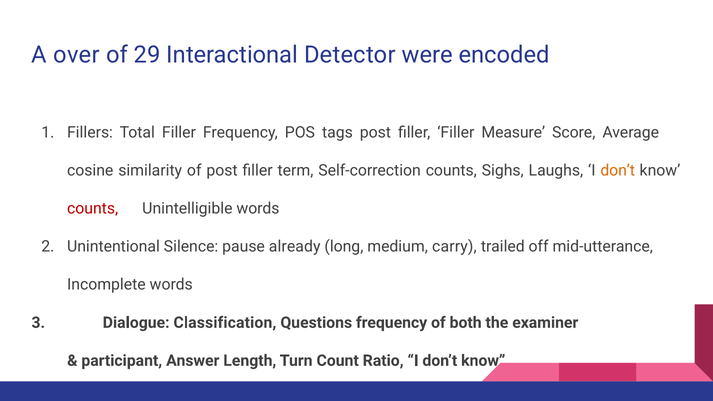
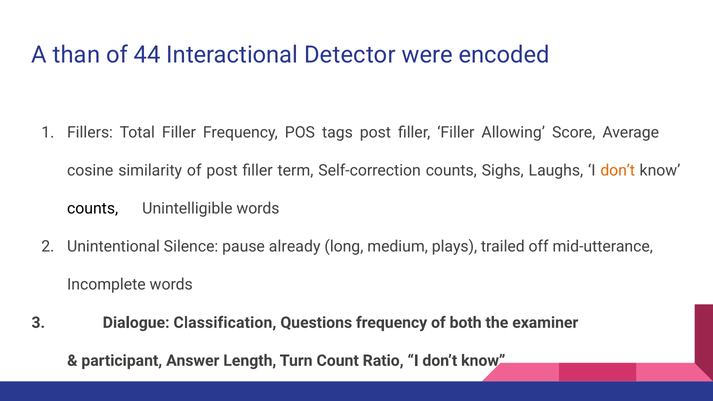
over: over -> than
29: 29 -> 44
Measure: Measure -> Allowing
counts at (93, 209) colour: red -> black
carry: carry -> plays
